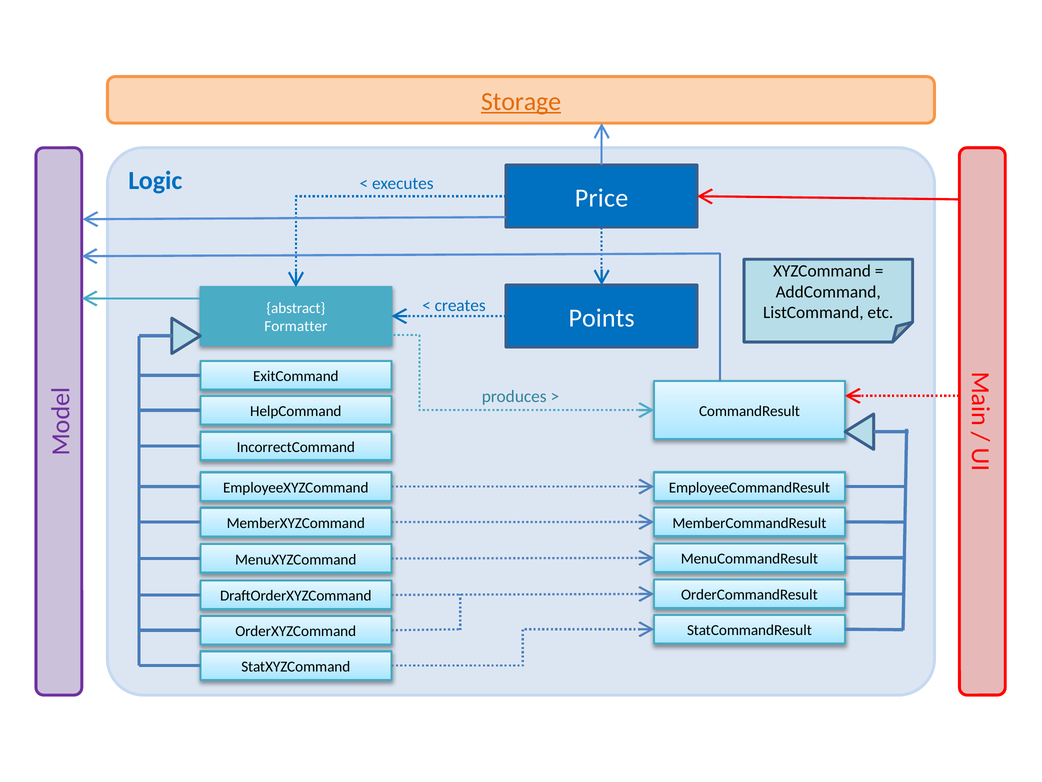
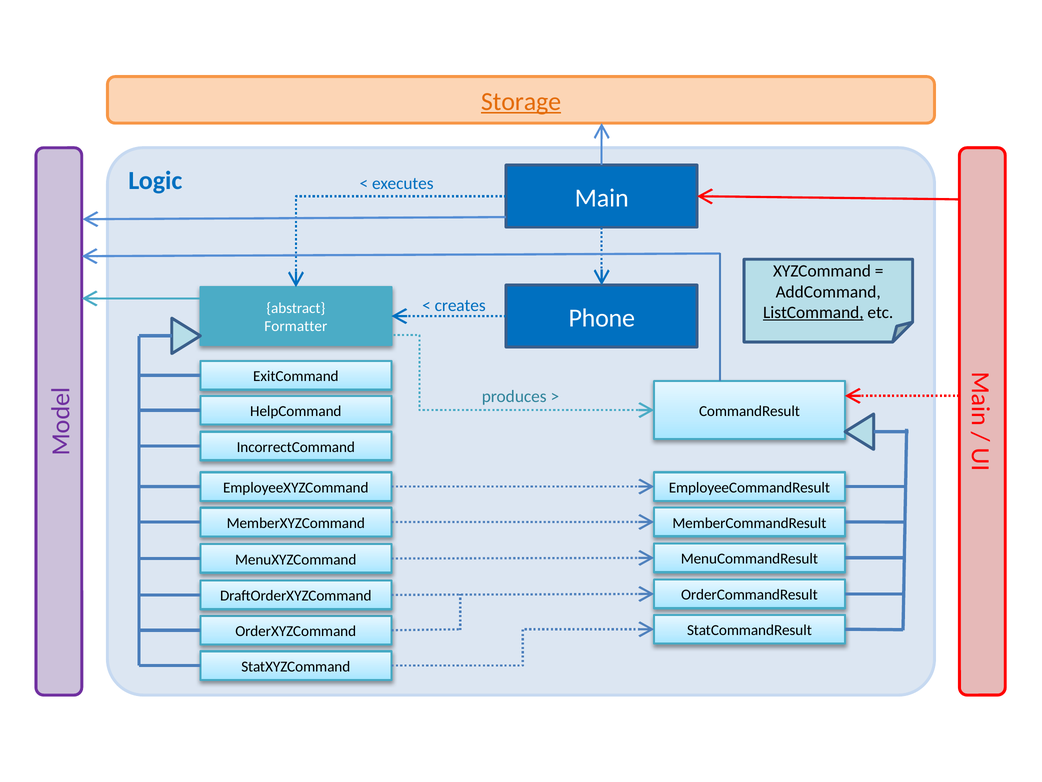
Price: Price -> Main
ListCommand underline: none -> present
Points: Points -> Phone
